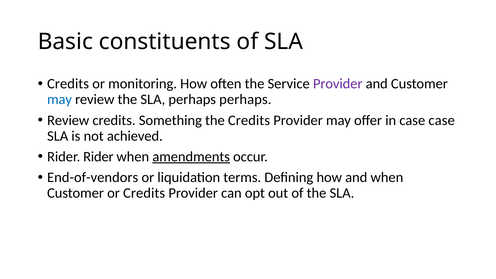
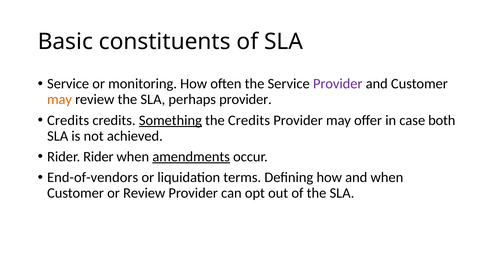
Credits at (68, 84): Credits -> Service
may at (60, 99) colour: blue -> orange
perhaps perhaps: perhaps -> provider
Review at (68, 120): Review -> Credits
Something underline: none -> present
case case: case -> both
or Credits: Credits -> Review
